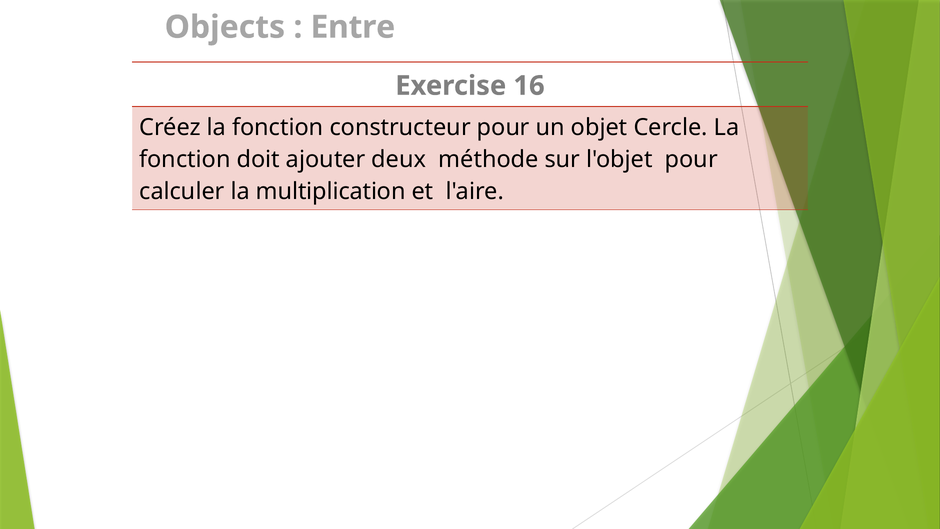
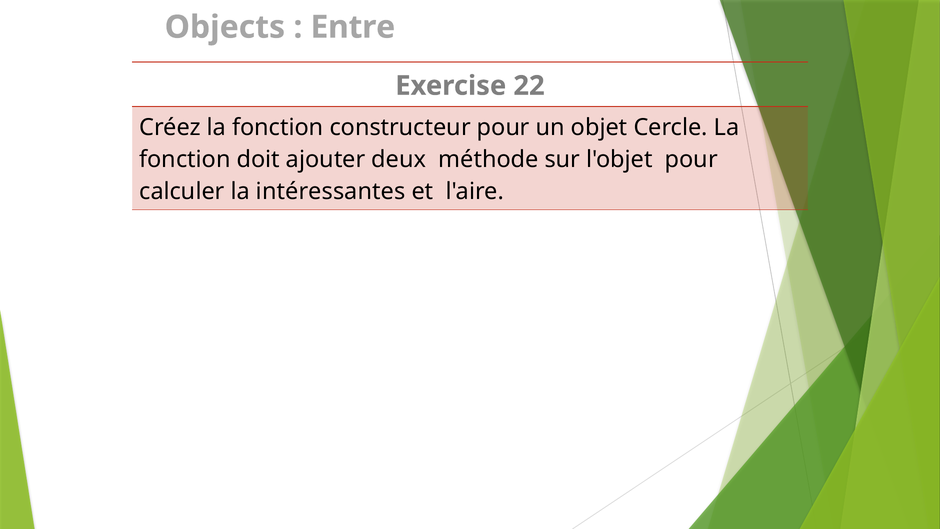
16: 16 -> 22
multiplication: multiplication -> intéressantes
